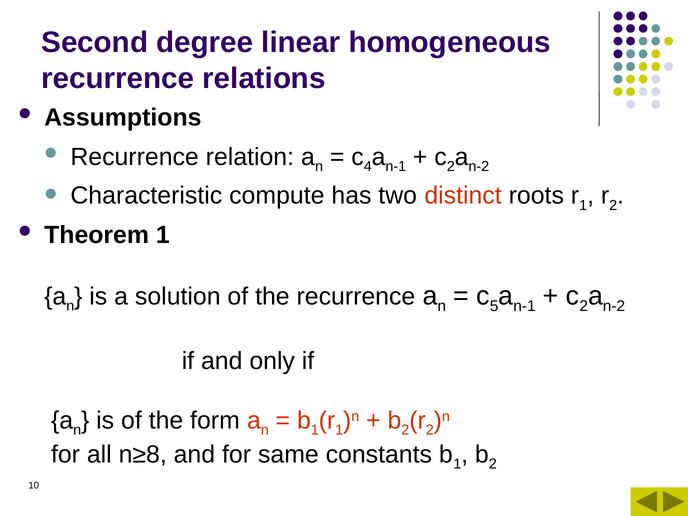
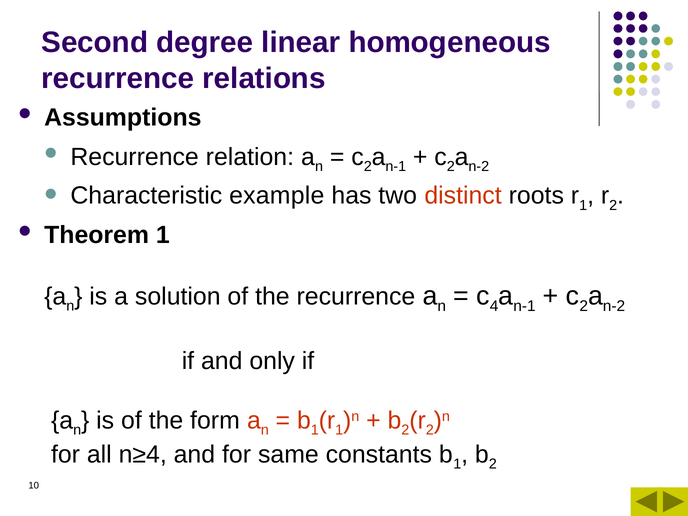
4 at (368, 167): 4 -> 2
compute: compute -> example
5: 5 -> 4
n≥8: n≥8 -> n≥4
